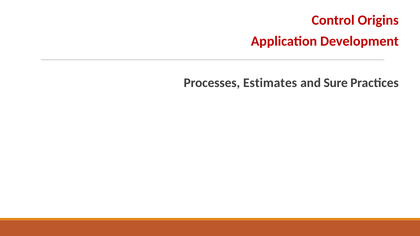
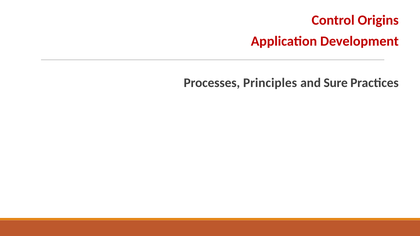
Estimates: Estimates -> Principles
